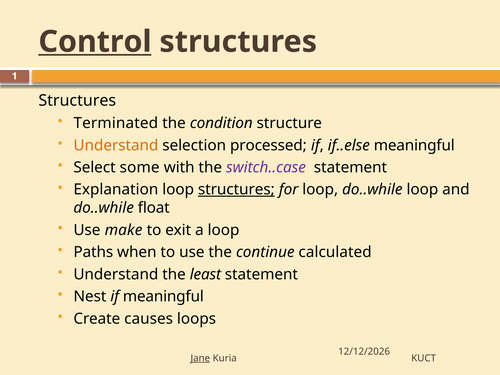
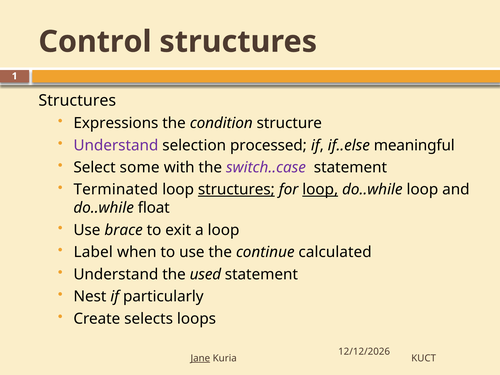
Control underline: present -> none
Terminated: Terminated -> Expressions
Understand at (116, 145) colour: orange -> purple
Explanation: Explanation -> Terminated
loop at (320, 190) underline: none -> present
make: make -> brace
Paths: Paths -> Label
least: least -> used
if meaningful: meaningful -> particularly
causes: causes -> selects
